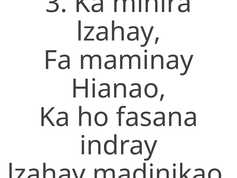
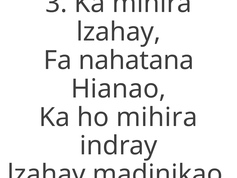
maminay: maminay -> nahatana
ho fasana: fasana -> mihira
